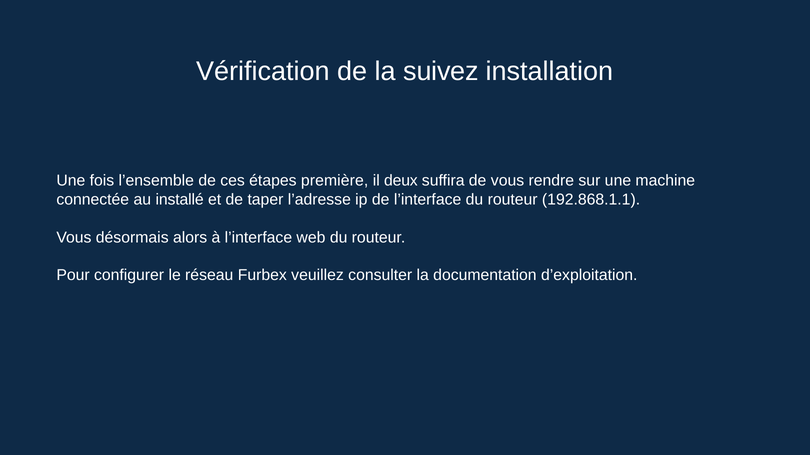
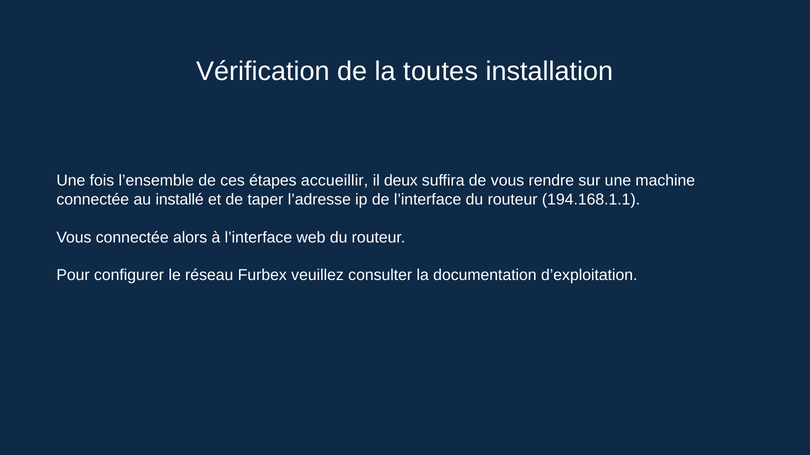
suivez: suivez -> toutes
première: première -> accueillir
192.868.1.1: 192.868.1.1 -> 194.168.1.1
Vous désormais: désormais -> connectée
